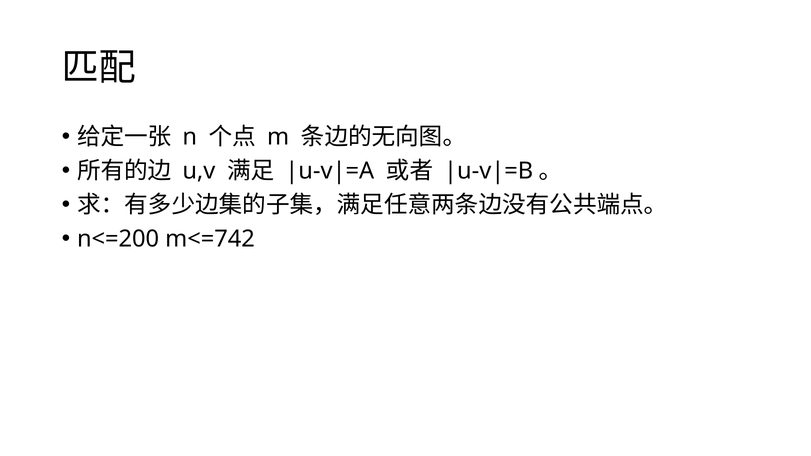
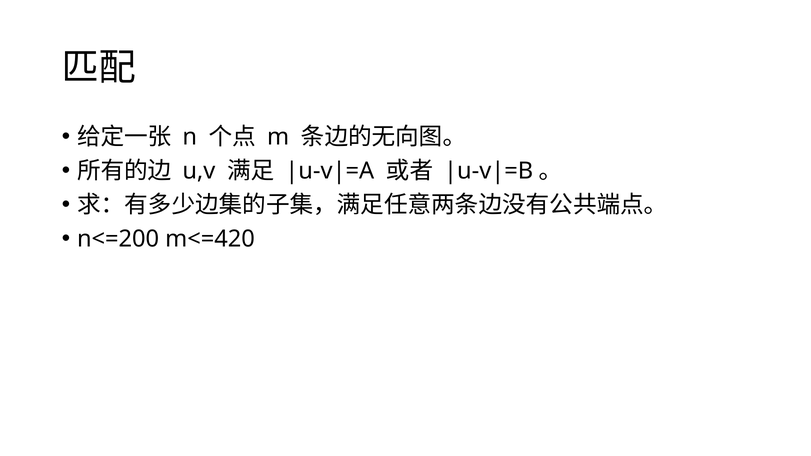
m<=742: m<=742 -> m<=420
